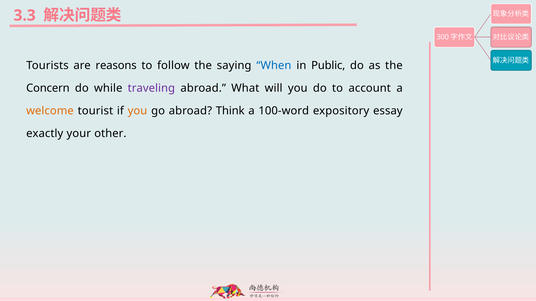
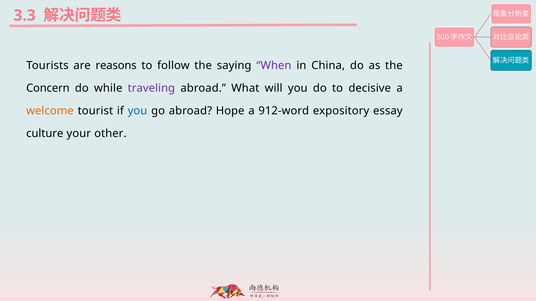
When colour: blue -> purple
Public: Public -> China
account: account -> decisive
you at (137, 111) colour: orange -> blue
Think: Think -> Hope
100-word: 100-word -> 912-word
exactly: exactly -> culture
